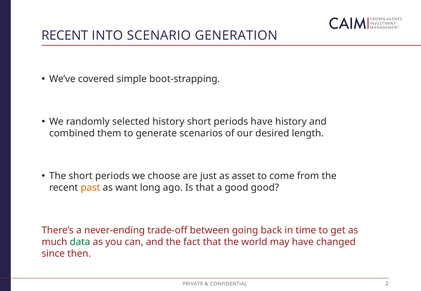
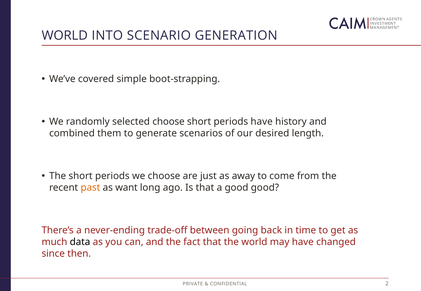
RECENT at (65, 36): RECENT -> WORLD
selected history: history -> choose
asset: asset -> away
data colour: green -> black
